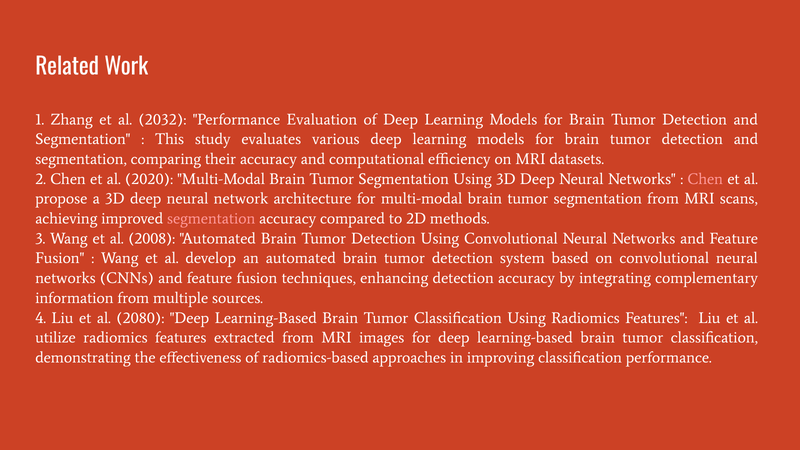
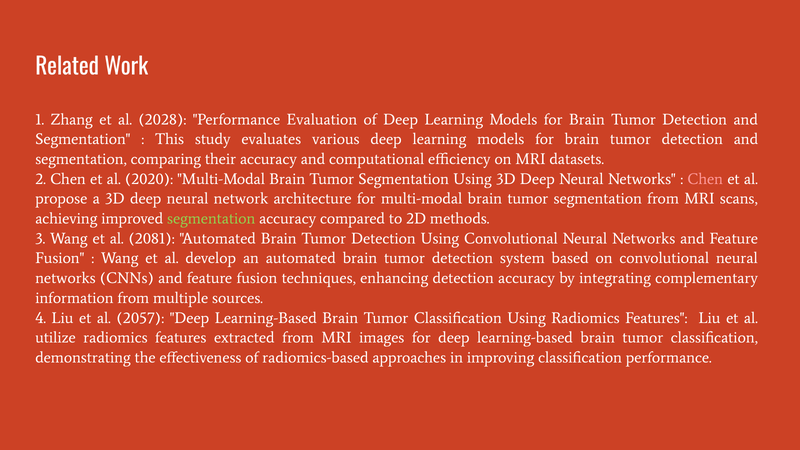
2032: 2032 -> 2028
segmentation at (211, 219) colour: pink -> light green
2008: 2008 -> 2081
2080: 2080 -> 2057
